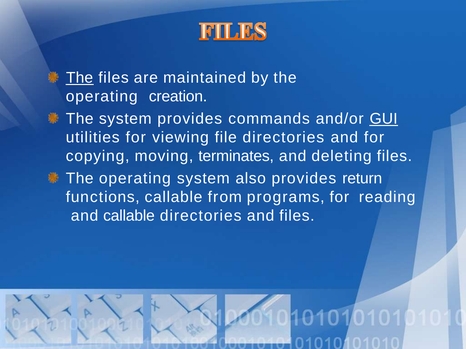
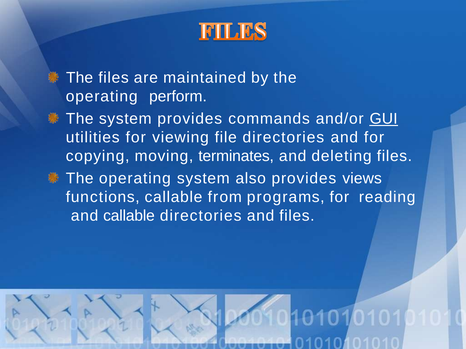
The at (80, 78) underline: present -> none
creation: creation -> perform
return: return -> views
